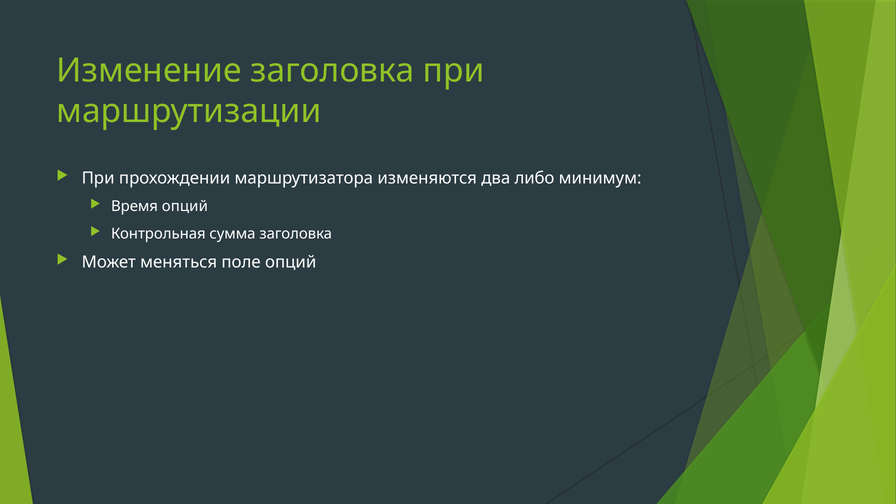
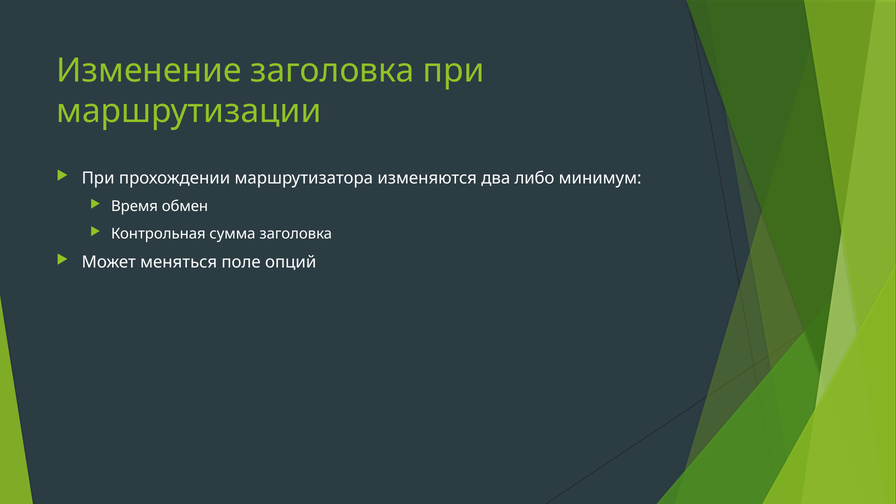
Время опций: опций -> обмен
